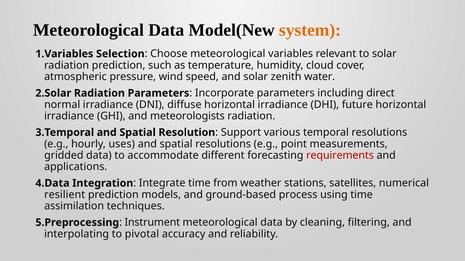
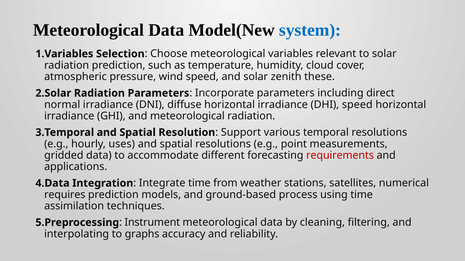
system colour: orange -> blue
water: water -> these
DHI future: future -> speed
and meteorologists: meteorologists -> meteorological
resilient: resilient -> requires
pivotal: pivotal -> graphs
